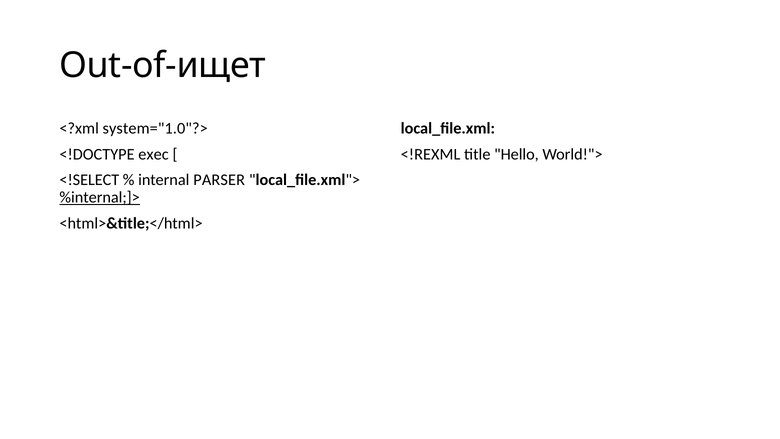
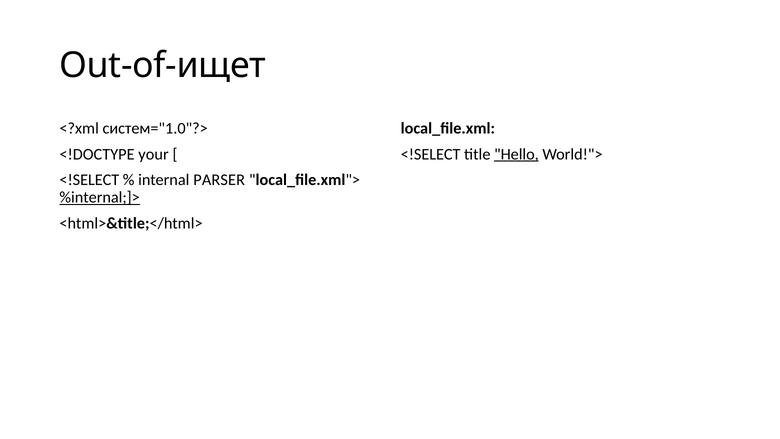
system="1.0"?>: system="1.0"?> -> систем="1.0"?>
exec: exec -> your
<!REXML at (431, 154): <!REXML -> <!SELECT
Hello underline: none -> present
